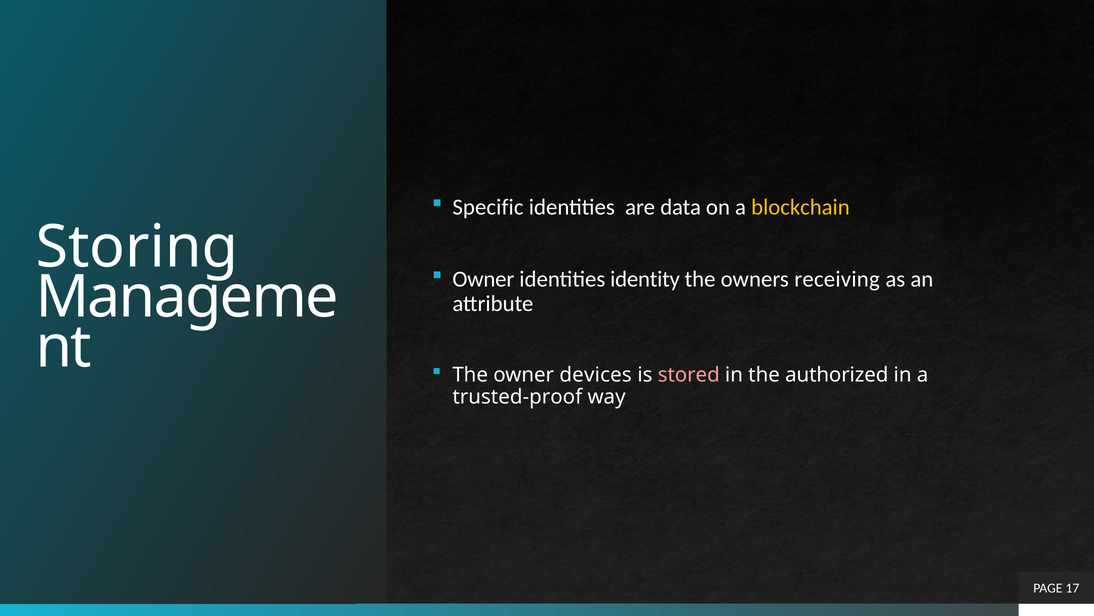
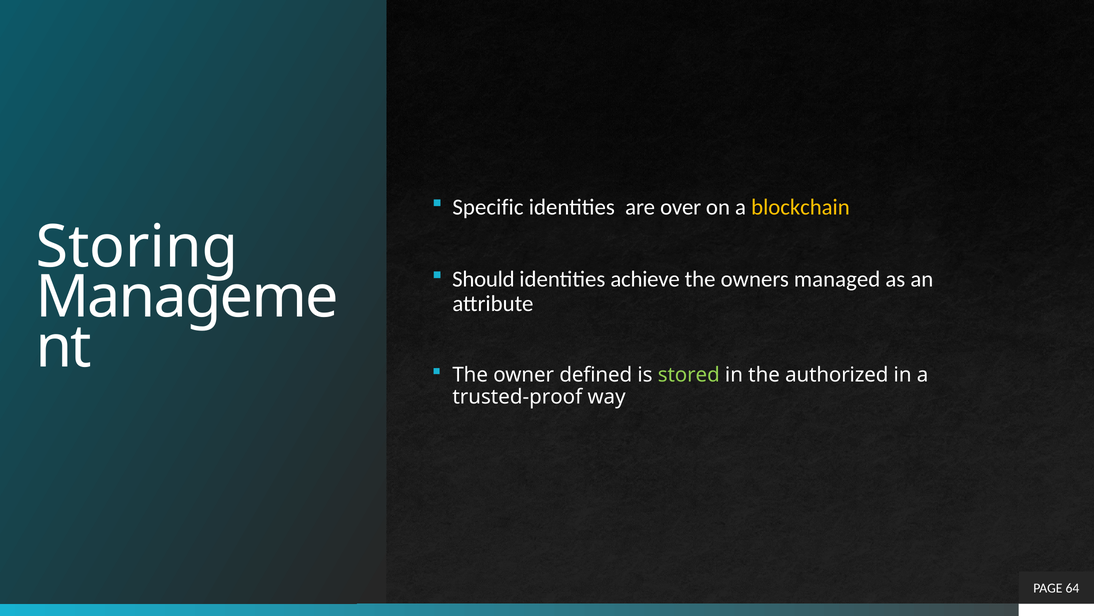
data: data -> over
Owner at (483, 279): Owner -> Should
identity: identity -> achieve
receiving: receiving -> managed
devices: devices -> defined
stored colour: pink -> light green
17: 17 -> 64
